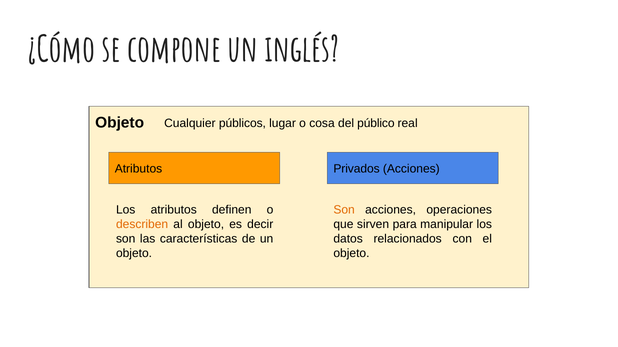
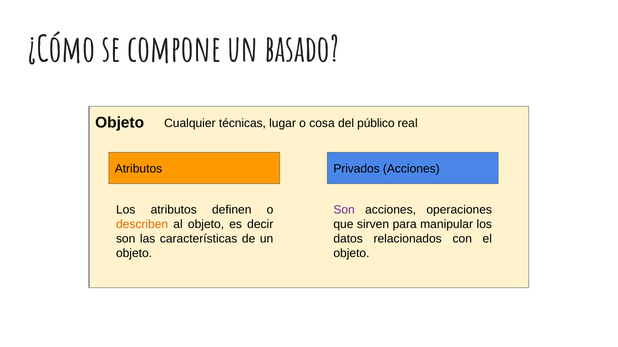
inglés: inglés -> basado
públicos: públicos -> técnicas
Son at (344, 210) colour: orange -> purple
